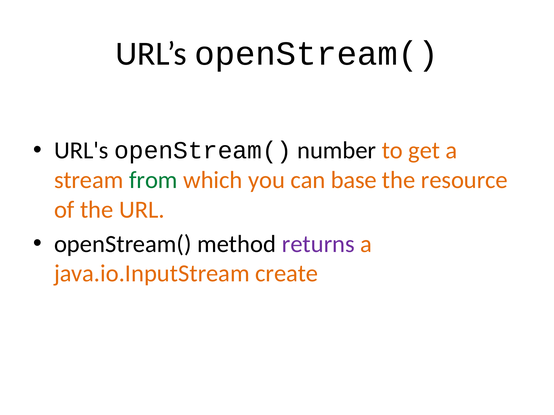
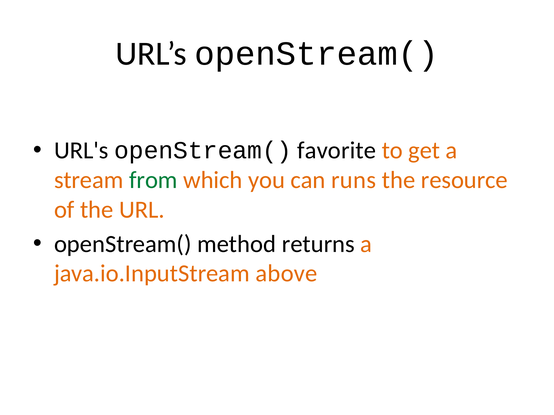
number: number -> favorite
base: base -> runs
returns colour: purple -> black
create: create -> above
